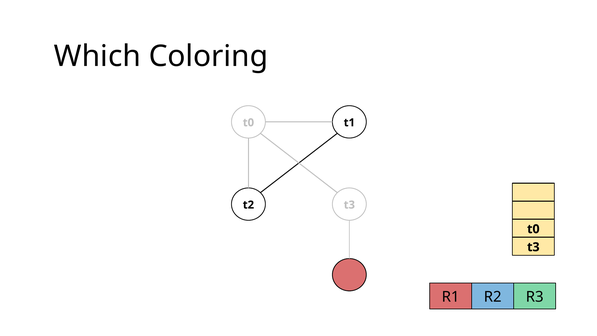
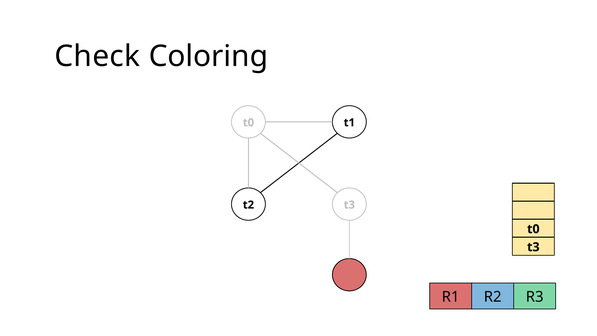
Which: Which -> Check
